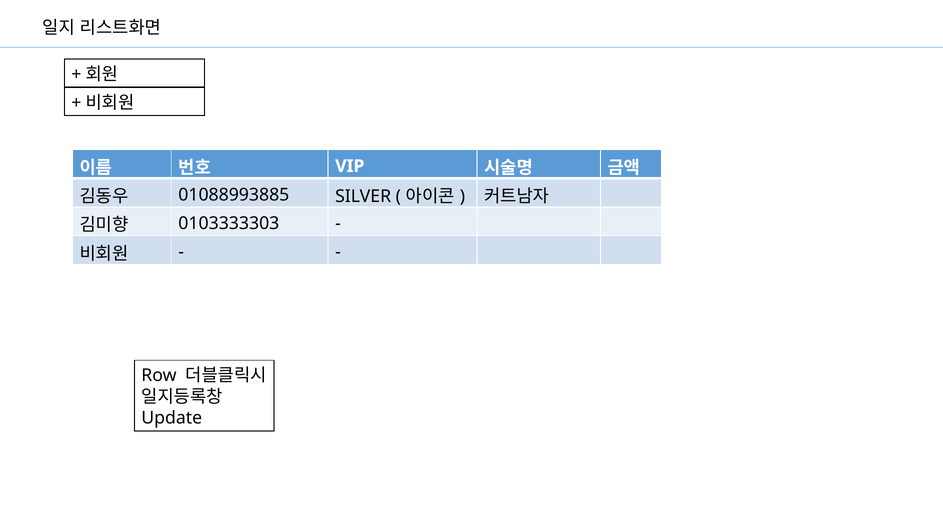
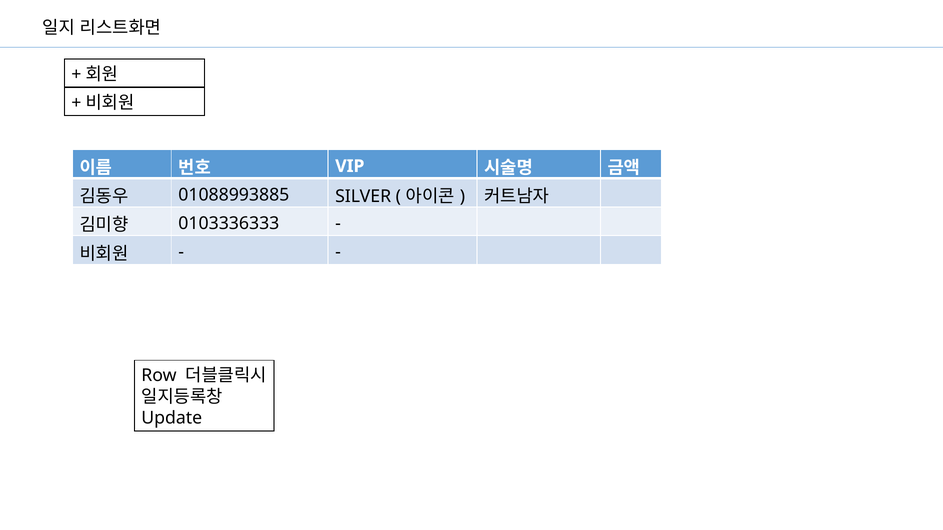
0103333303: 0103333303 -> 0103336333
